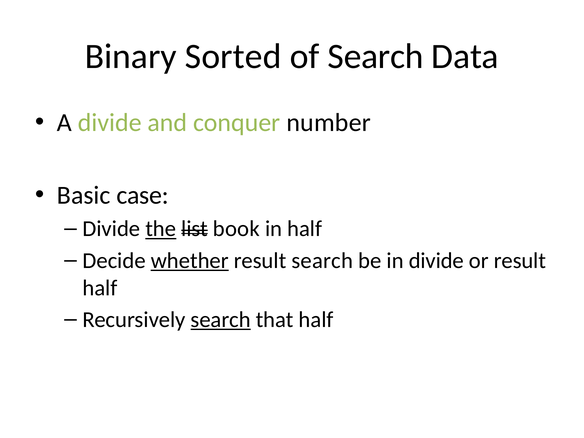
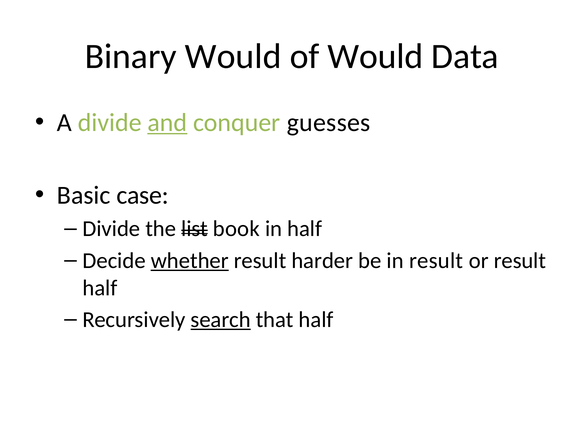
Binary Sorted: Sorted -> Would
of Search: Search -> Would
and underline: none -> present
number: number -> guesses
the underline: present -> none
result search: search -> harder
in divide: divide -> result
